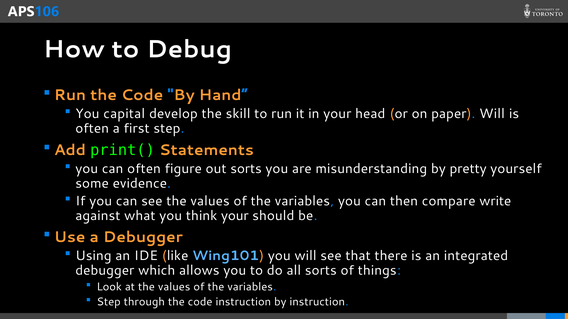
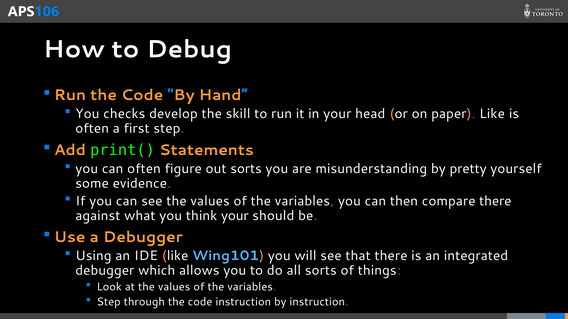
capital: capital -> checks
paper Will: Will -> Like
compare write: write -> there
